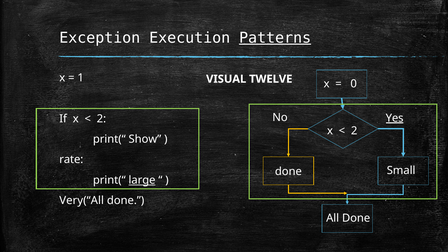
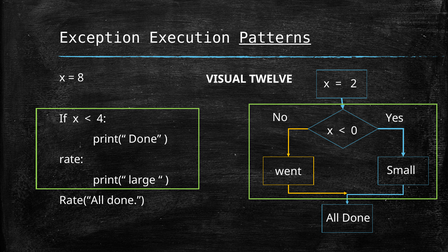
1: 1 -> 8
0: 0 -> 2
Yes underline: present -> none
2 at (101, 119): 2 -> 4
2 at (354, 131): 2 -> 0
print(“ Show: Show -> Done
done at (288, 172): done -> went
large underline: present -> none
Very(“All: Very(“All -> Rate(“All
